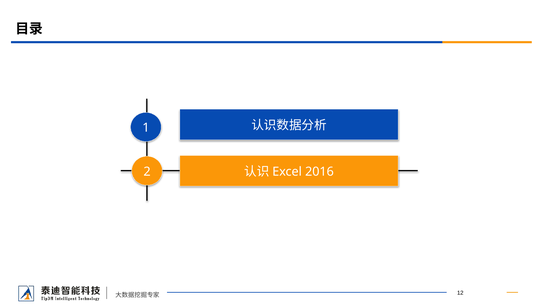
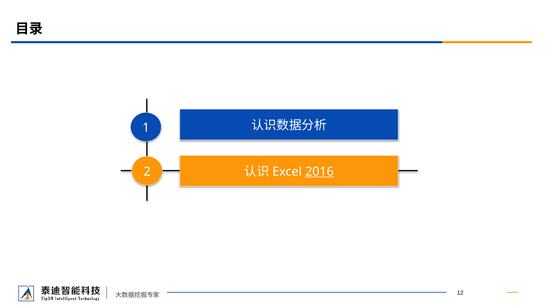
2016 underline: none -> present
